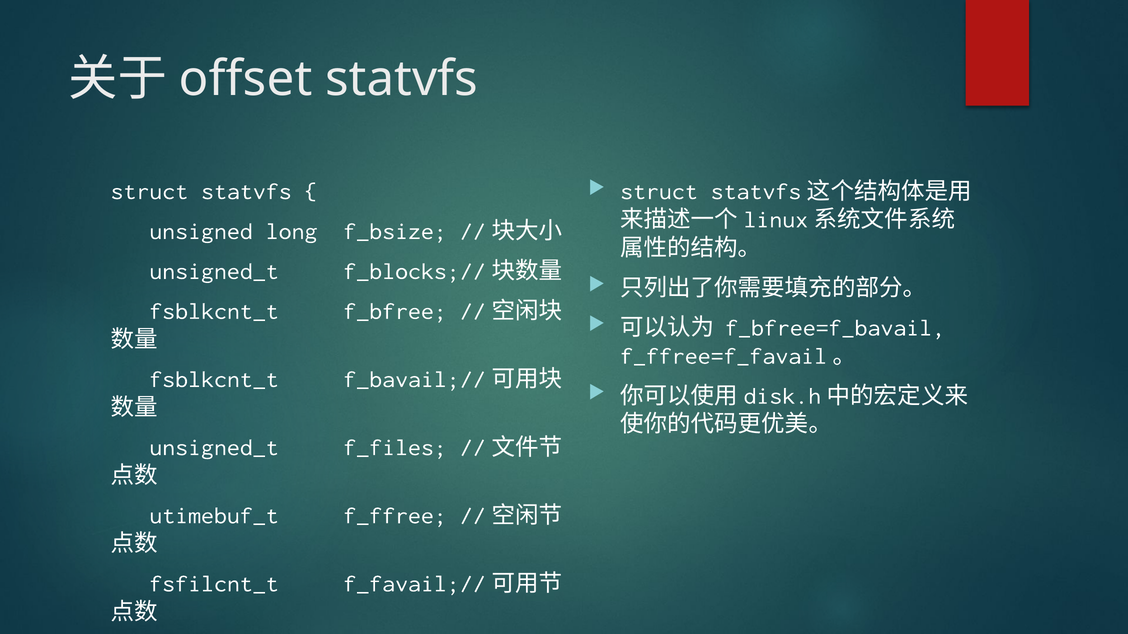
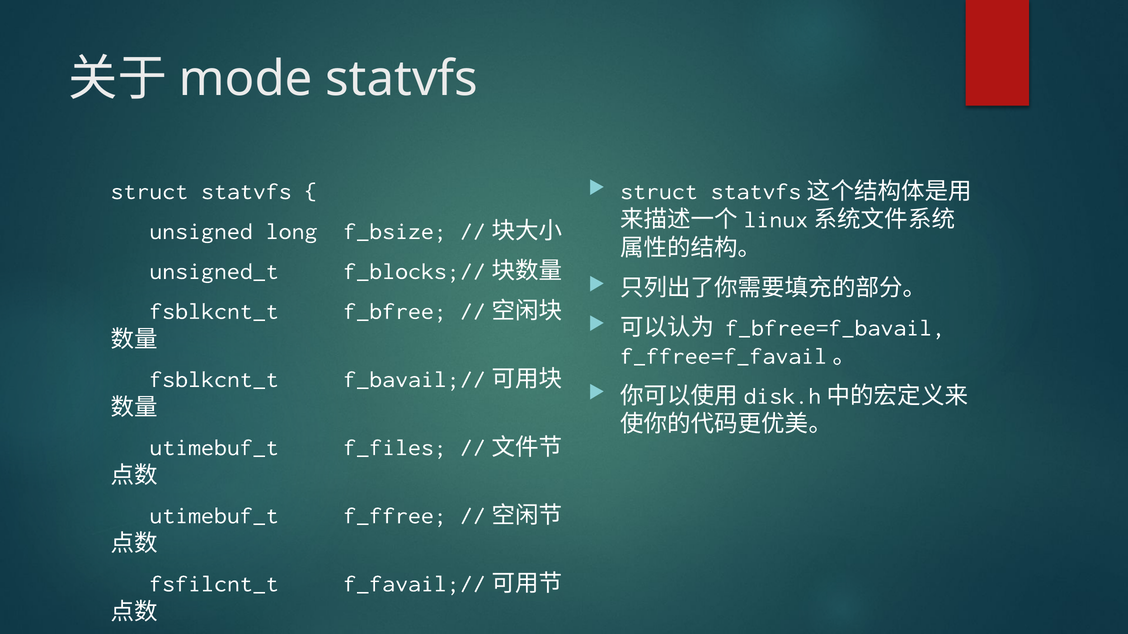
offset: offset -> mode
unsigned_t at (214, 448): unsigned_t -> utimebuf_t
